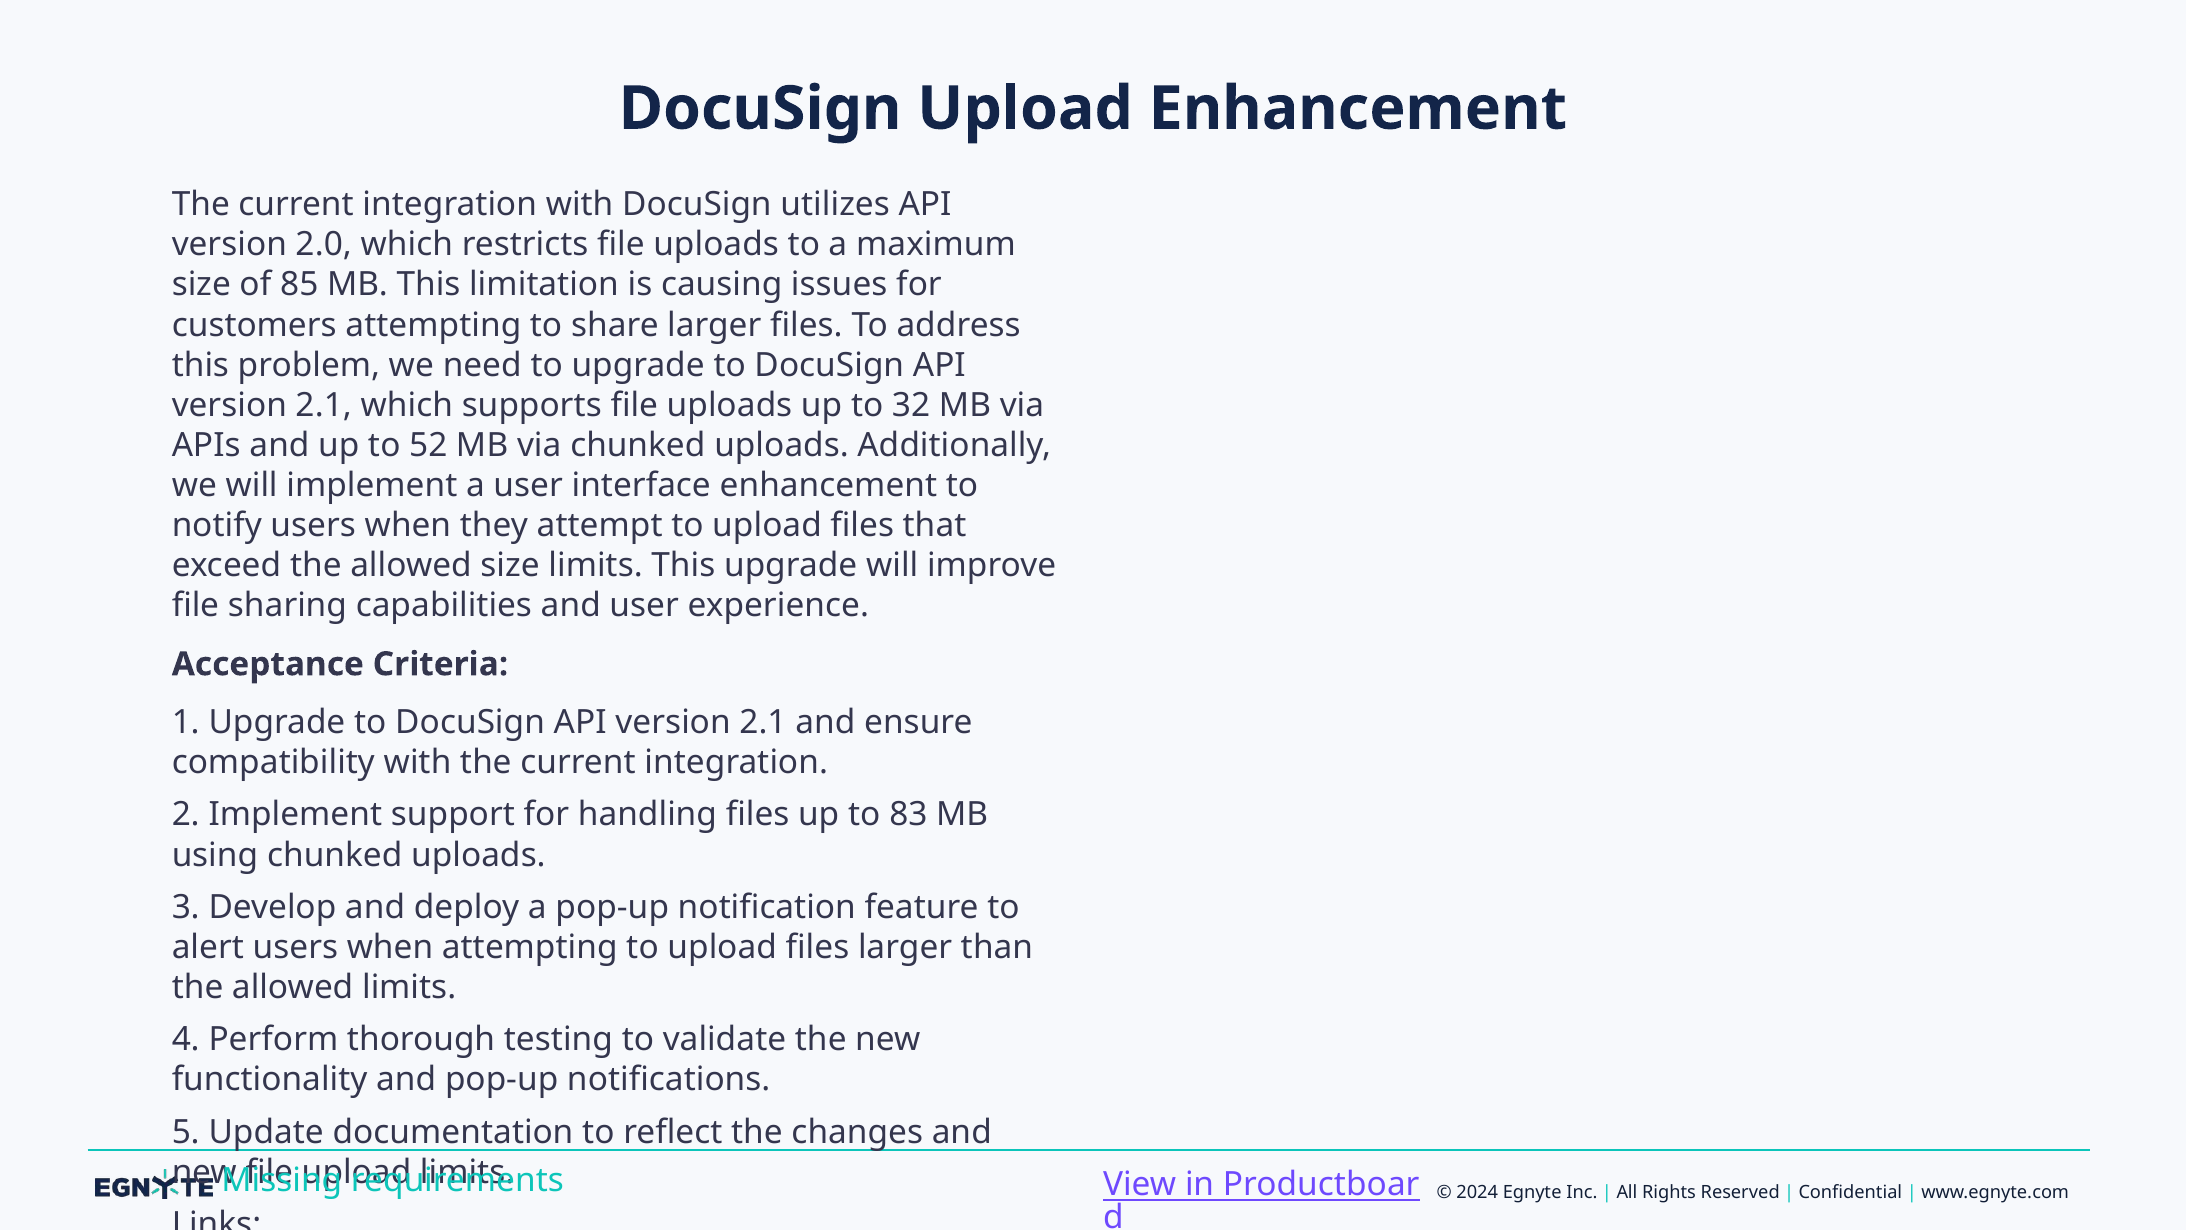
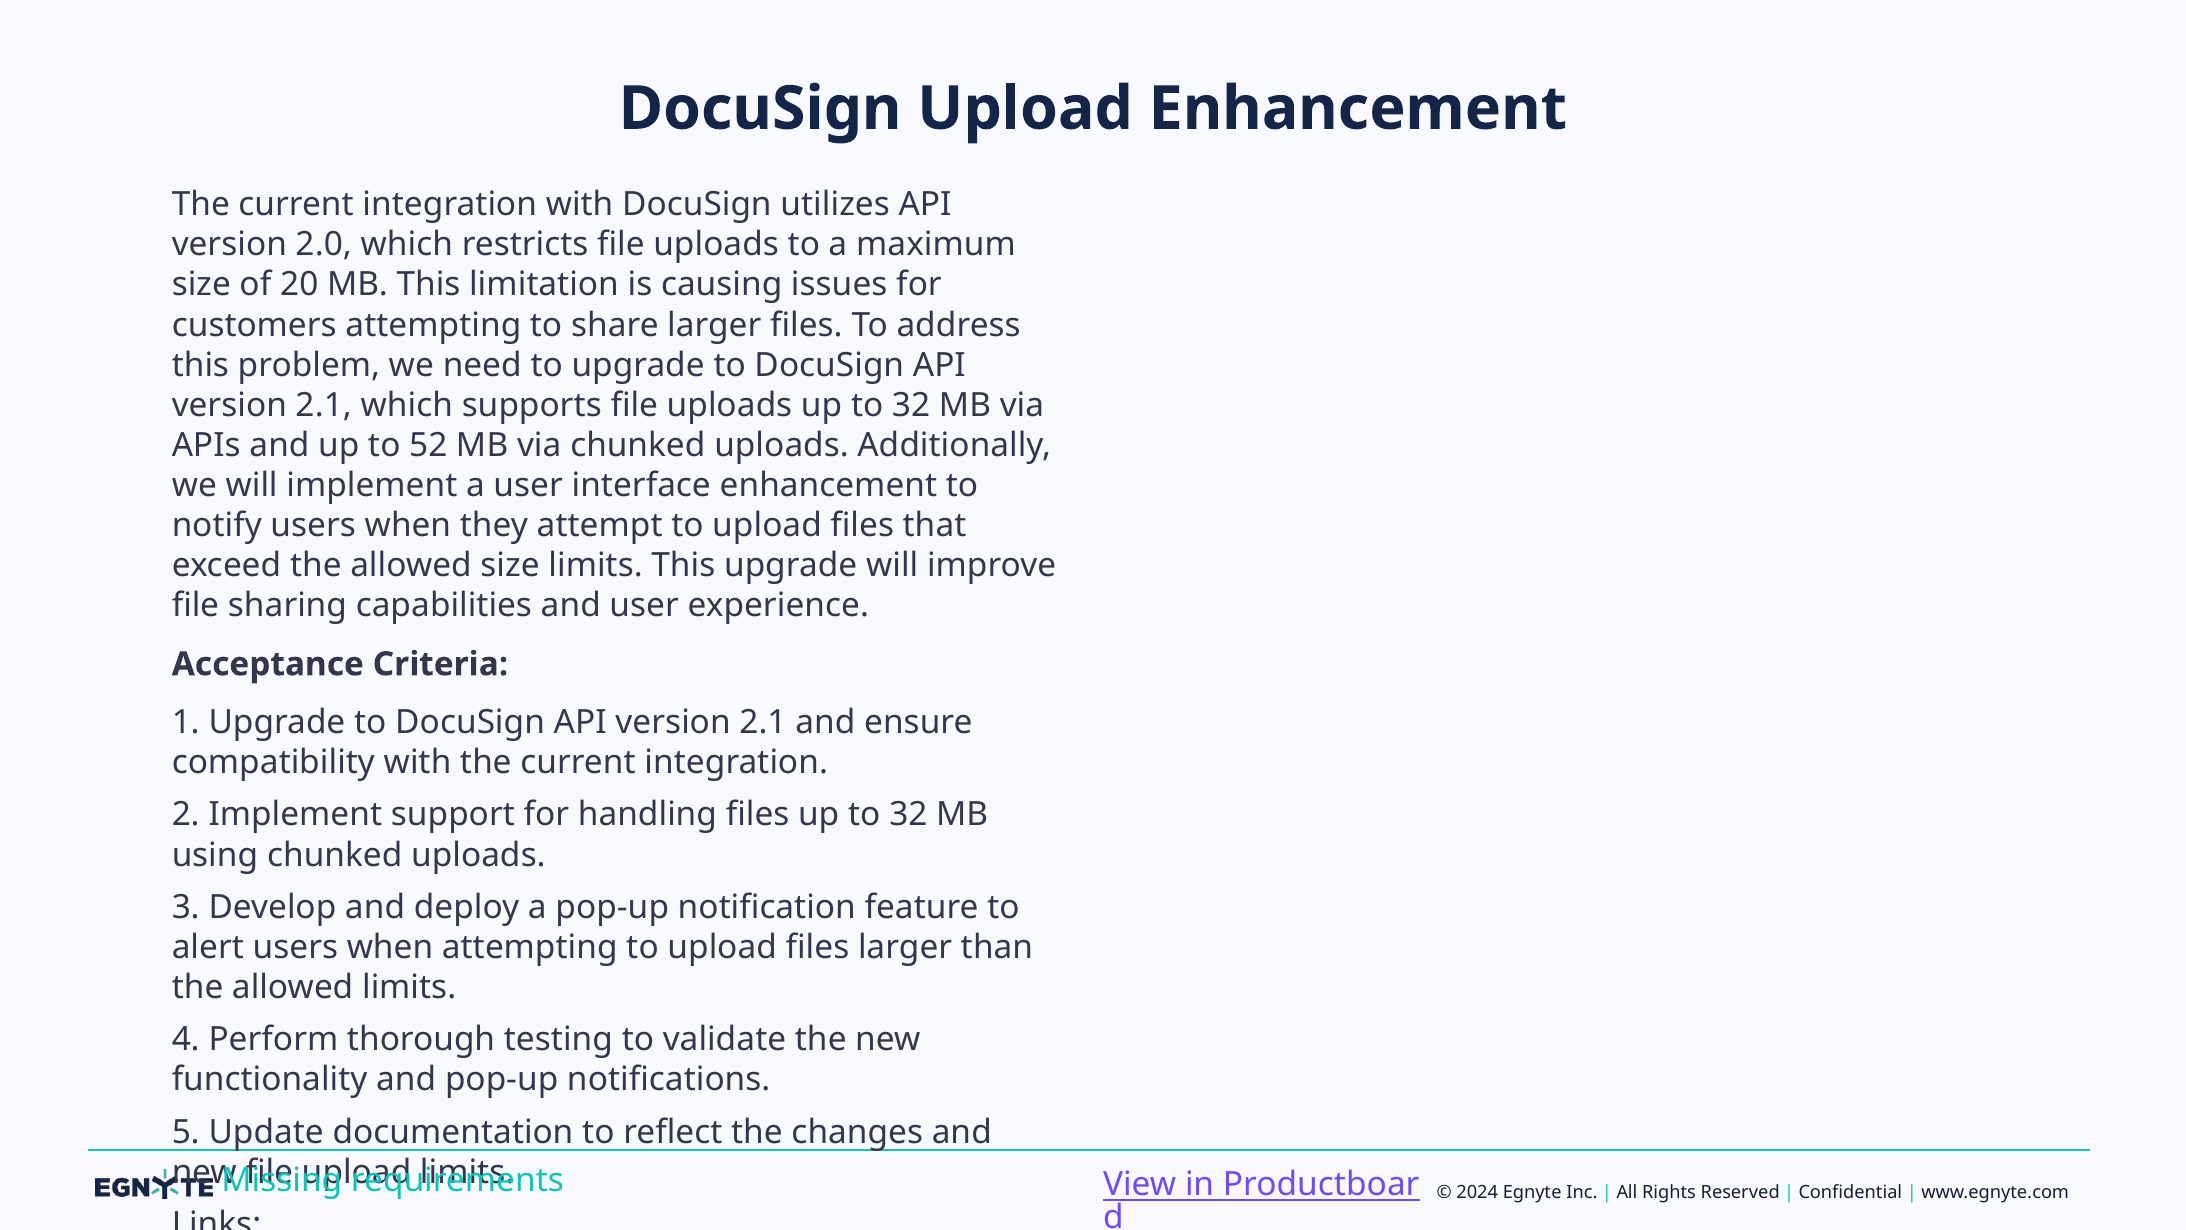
85: 85 -> 20
files up to 83: 83 -> 32
